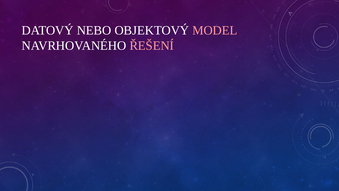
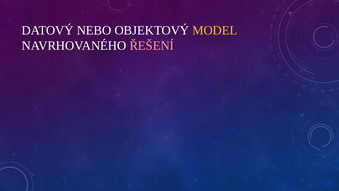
MODEL colour: pink -> yellow
